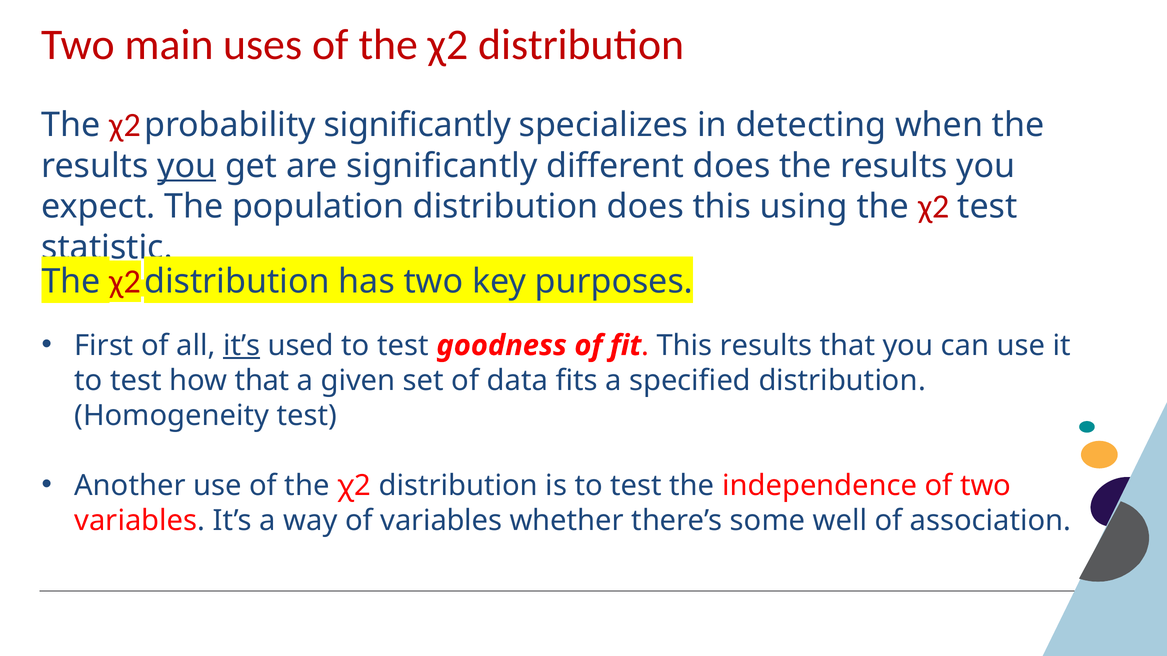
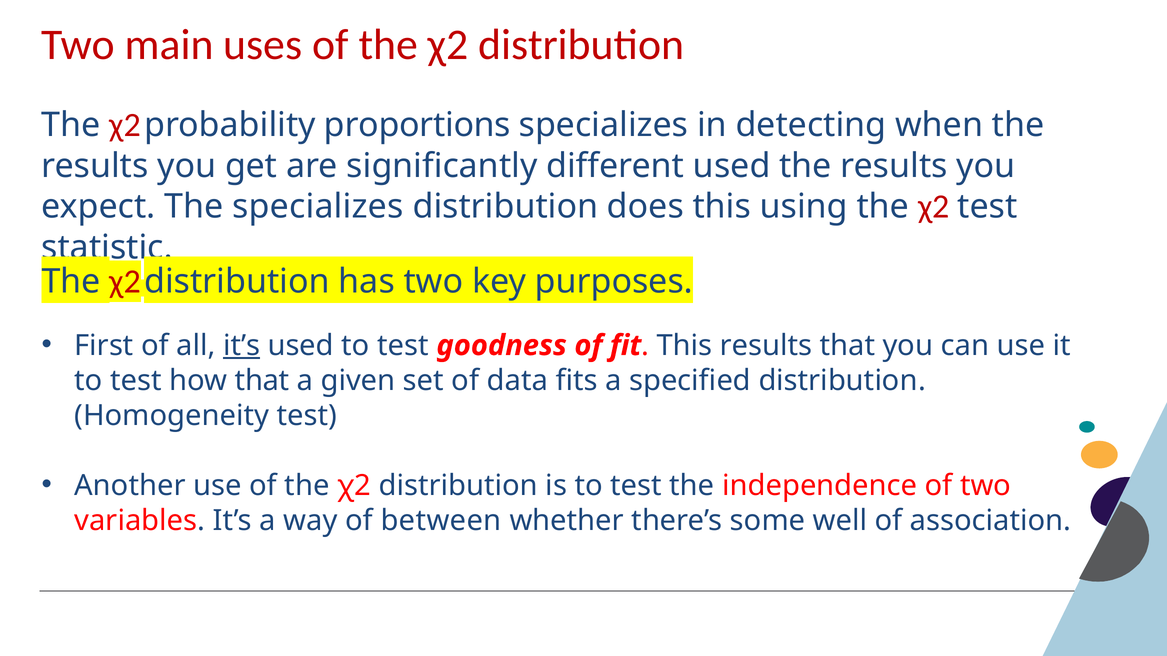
probability significantly: significantly -> proportions
you at (187, 166) underline: present -> none
different does: does -> used
The population: population -> specializes
of variables: variables -> between
